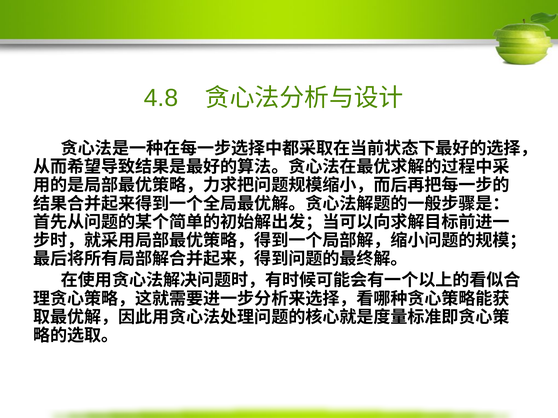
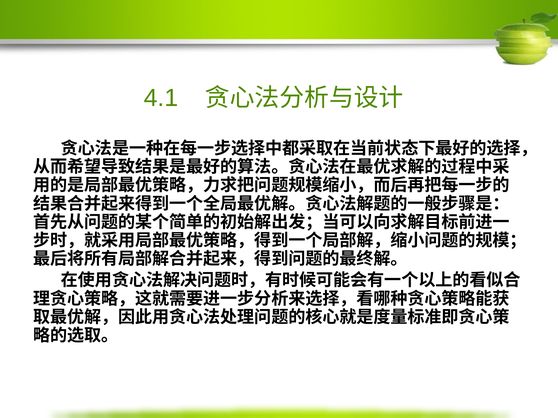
4.8: 4.8 -> 4.1
